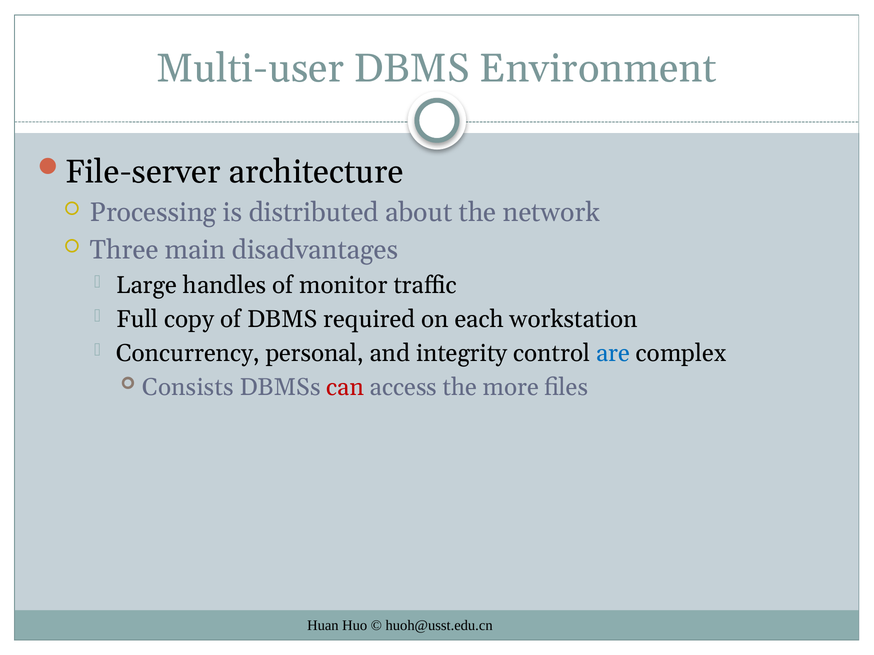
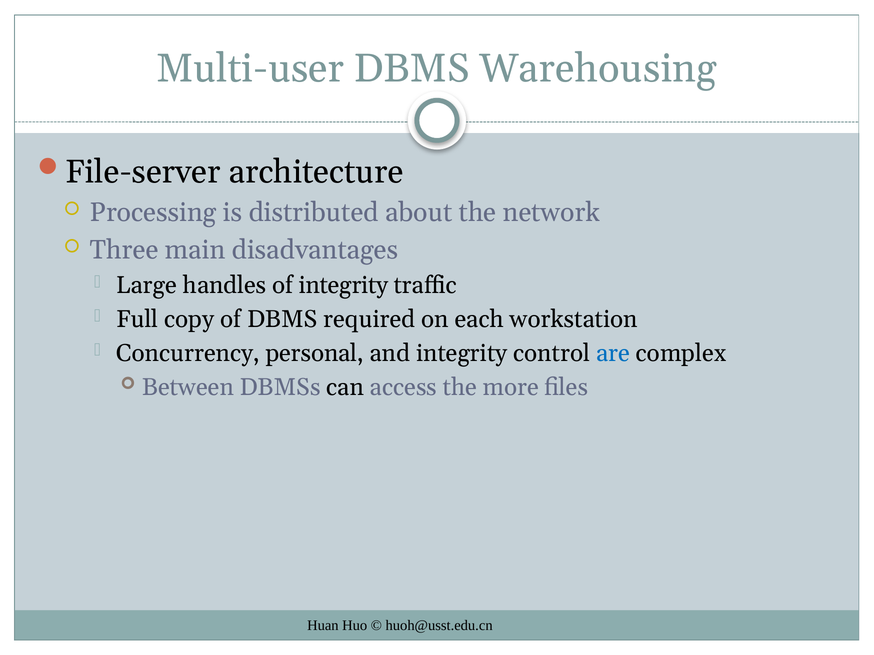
Environment: Environment -> Warehousing
of monitor: monitor -> integrity
Consists: Consists -> Between
can colour: red -> black
